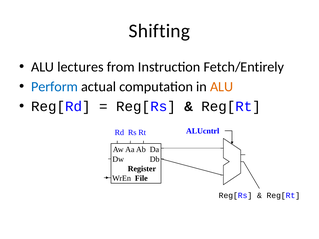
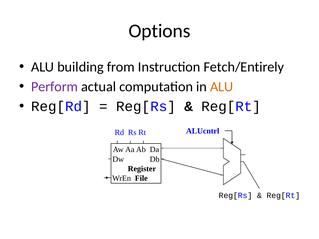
Shifting: Shifting -> Options
lectures: lectures -> building
Perform colour: blue -> purple
